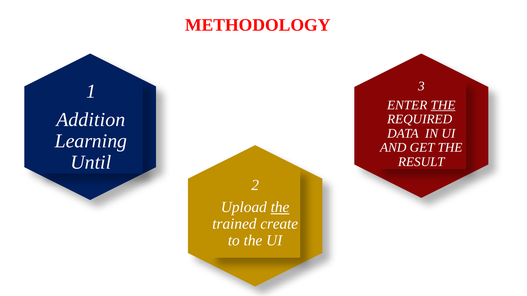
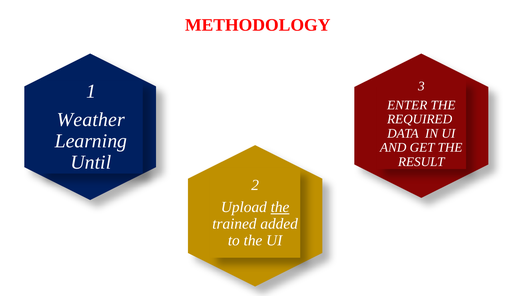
THE at (443, 105) underline: present -> none
Addition: Addition -> Weather
create: create -> added
